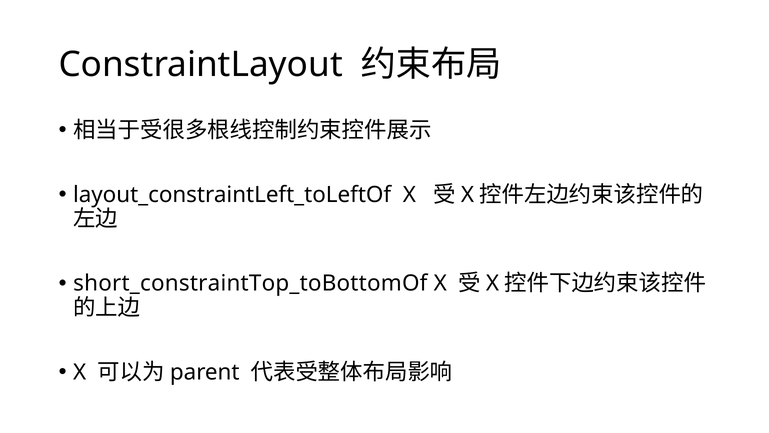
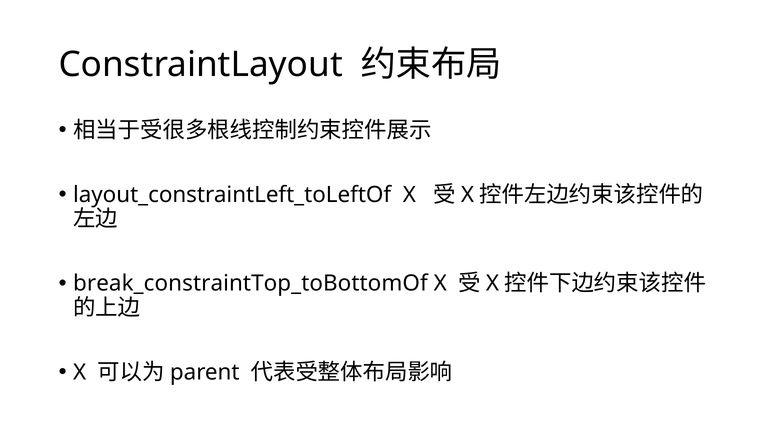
short_constraintTop_toBottomOf: short_constraintTop_toBottomOf -> break_constraintTop_toBottomOf
